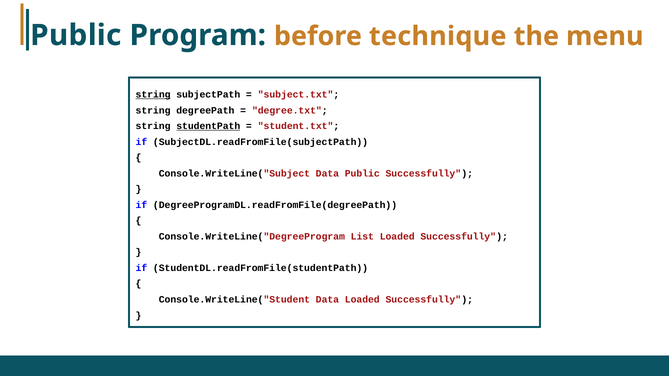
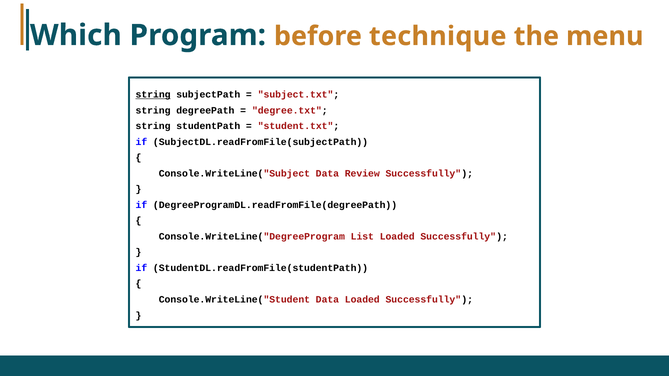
Public at (76, 35): Public -> Which
studentPath underline: present -> none
Data Public: Public -> Review
